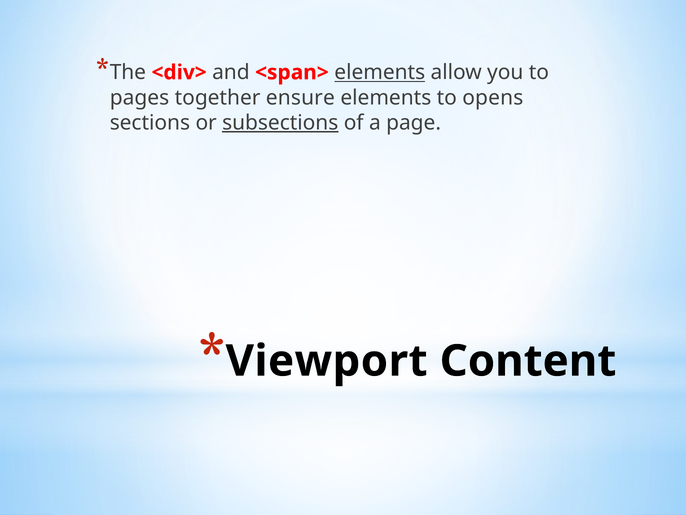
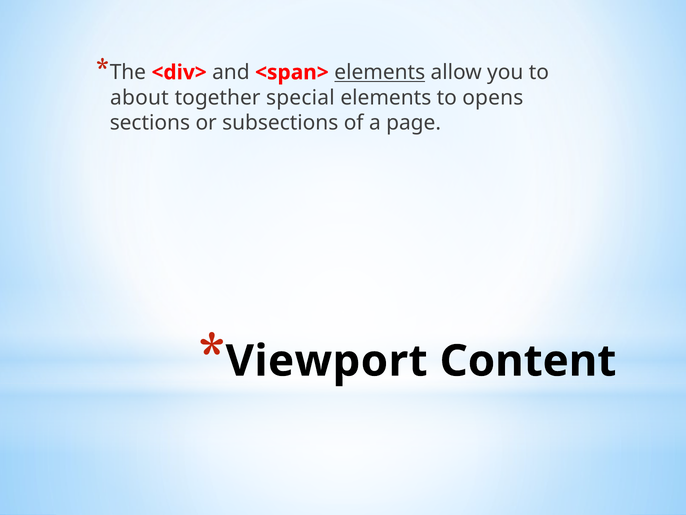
pages: pages -> about
ensure: ensure -> special
subsections underline: present -> none
